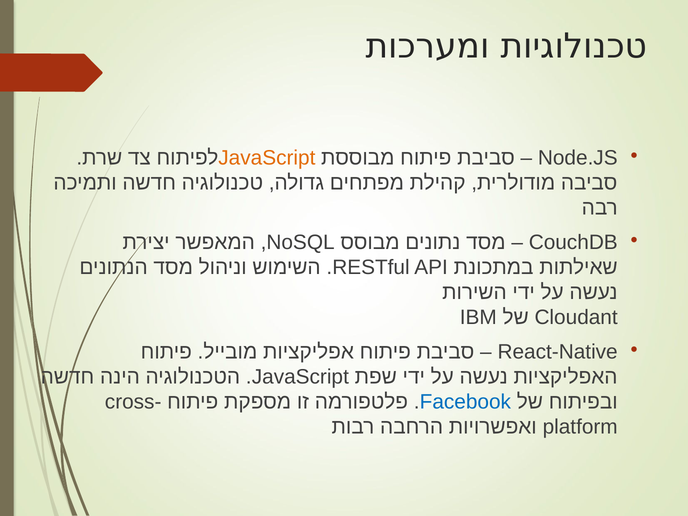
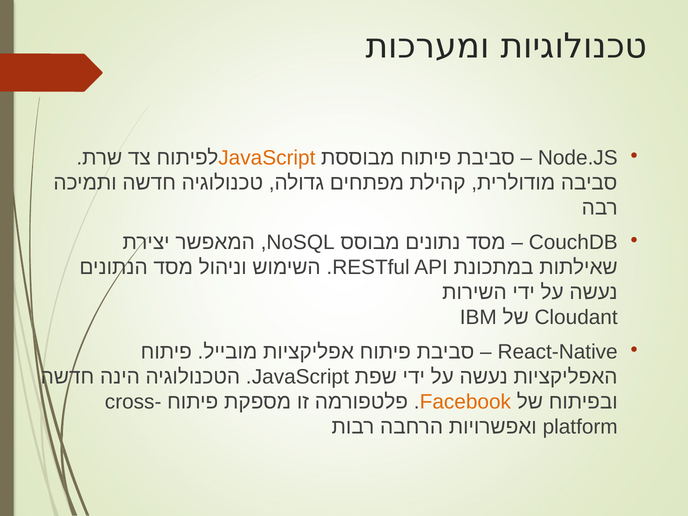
Facebook colour: blue -> orange
